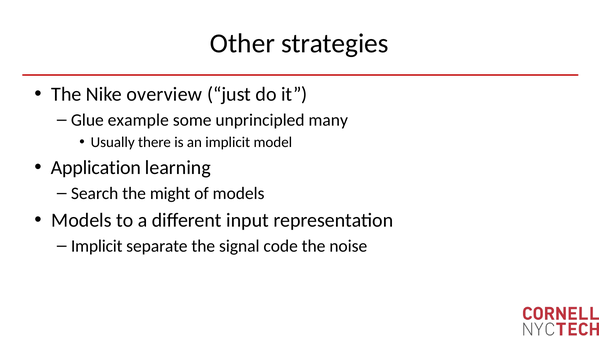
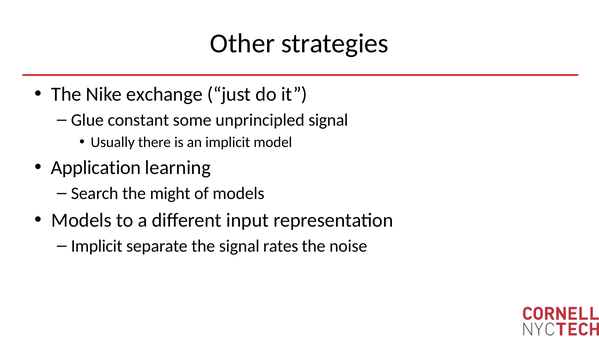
overview: overview -> exchange
example: example -> constant
unprincipled many: many -> signal
code: code -> rates
